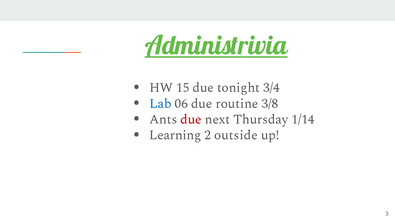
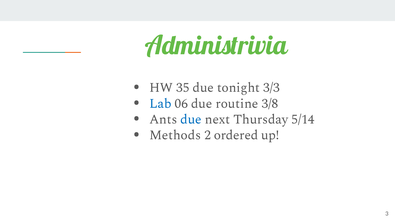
Administrivia underline: present -> none
15: 15 -> 35
3/4: 3/4 -> 3/3
due at (191, 119) colour: red -> blue
1/14: 1/14 -> 5/14
Learning: Learning -> Methods
outside: outside -> ordered
